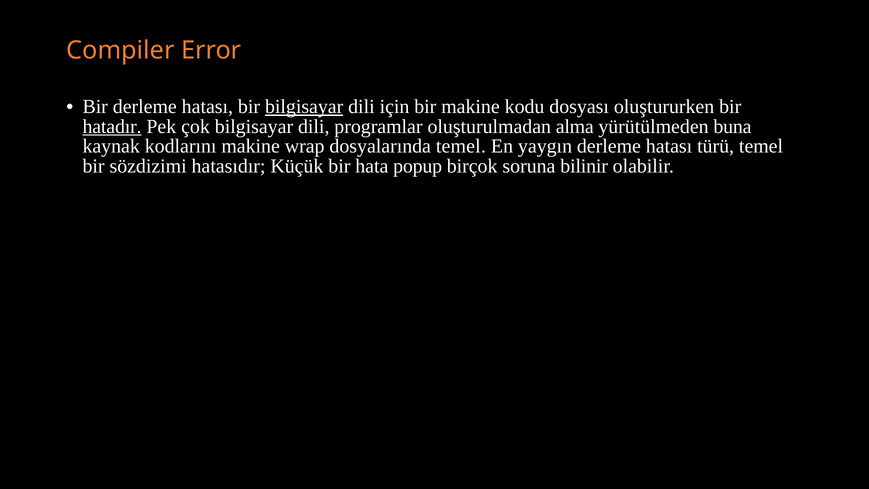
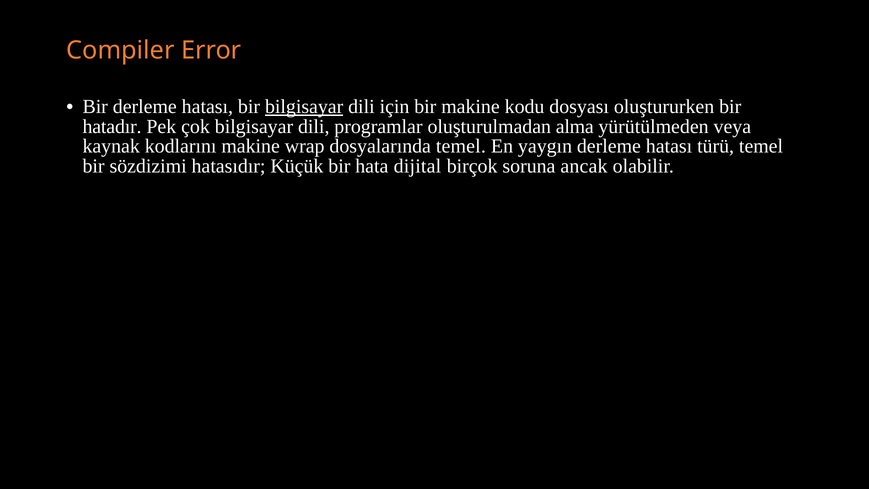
hatadır underline: present -> none
buna: buna -> veya
popup: popup -> dijital
bilinir: bilinir -> ancak
